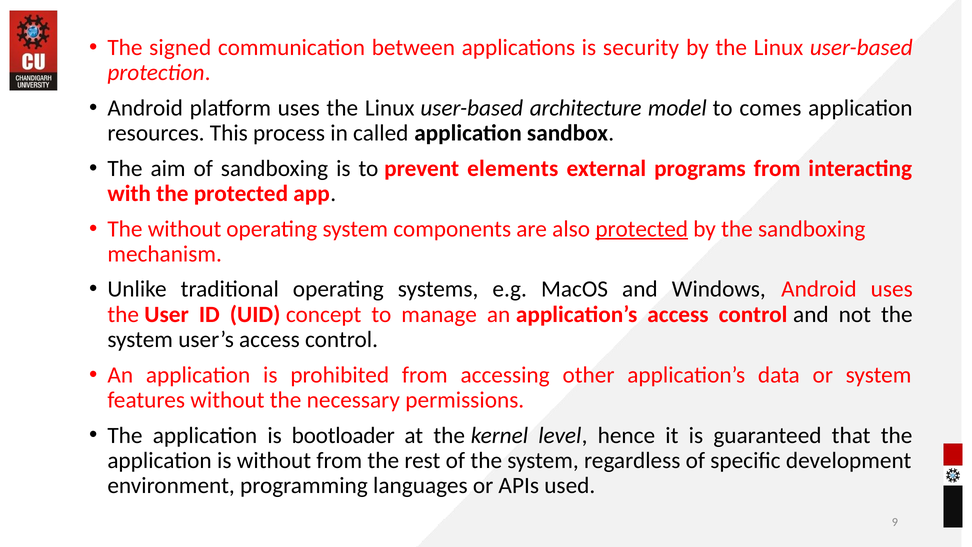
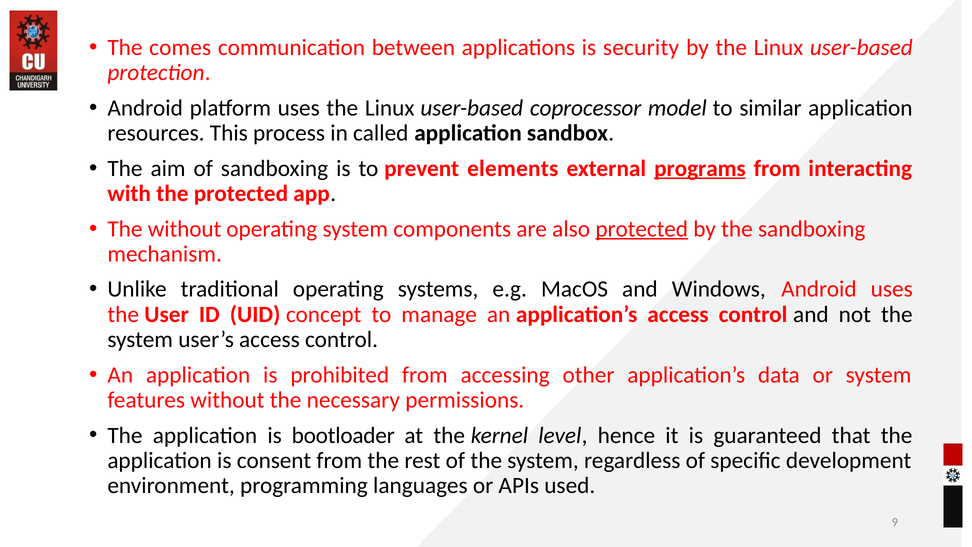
signed: signed -> comes
architecture: architecture -> coprocessor
comes: comes -> similar
programs underline: none -> present
is without: without -> consent
